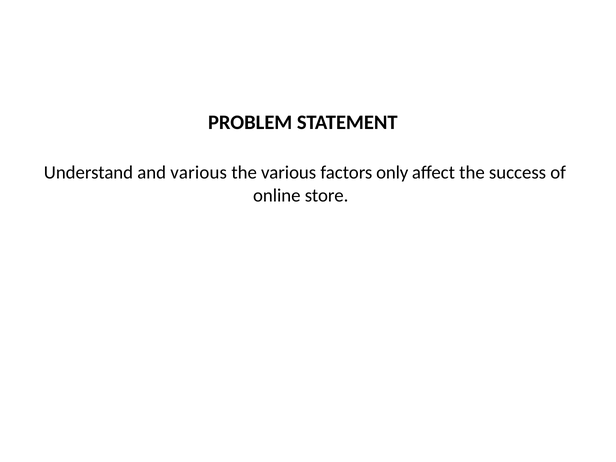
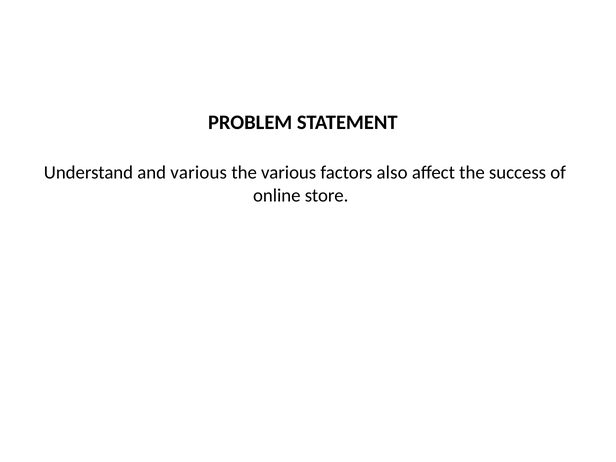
only: only -> also
